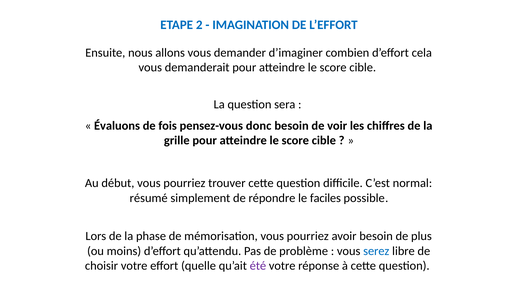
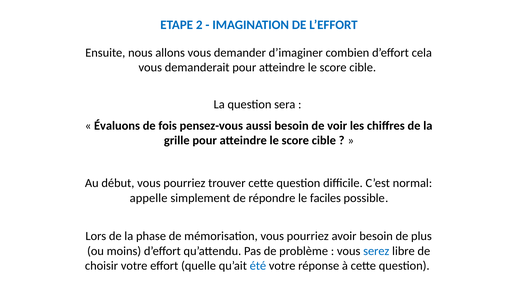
donc: donc -> aussi
résumé: résumé -> appelle
été colour: purple -> blue
